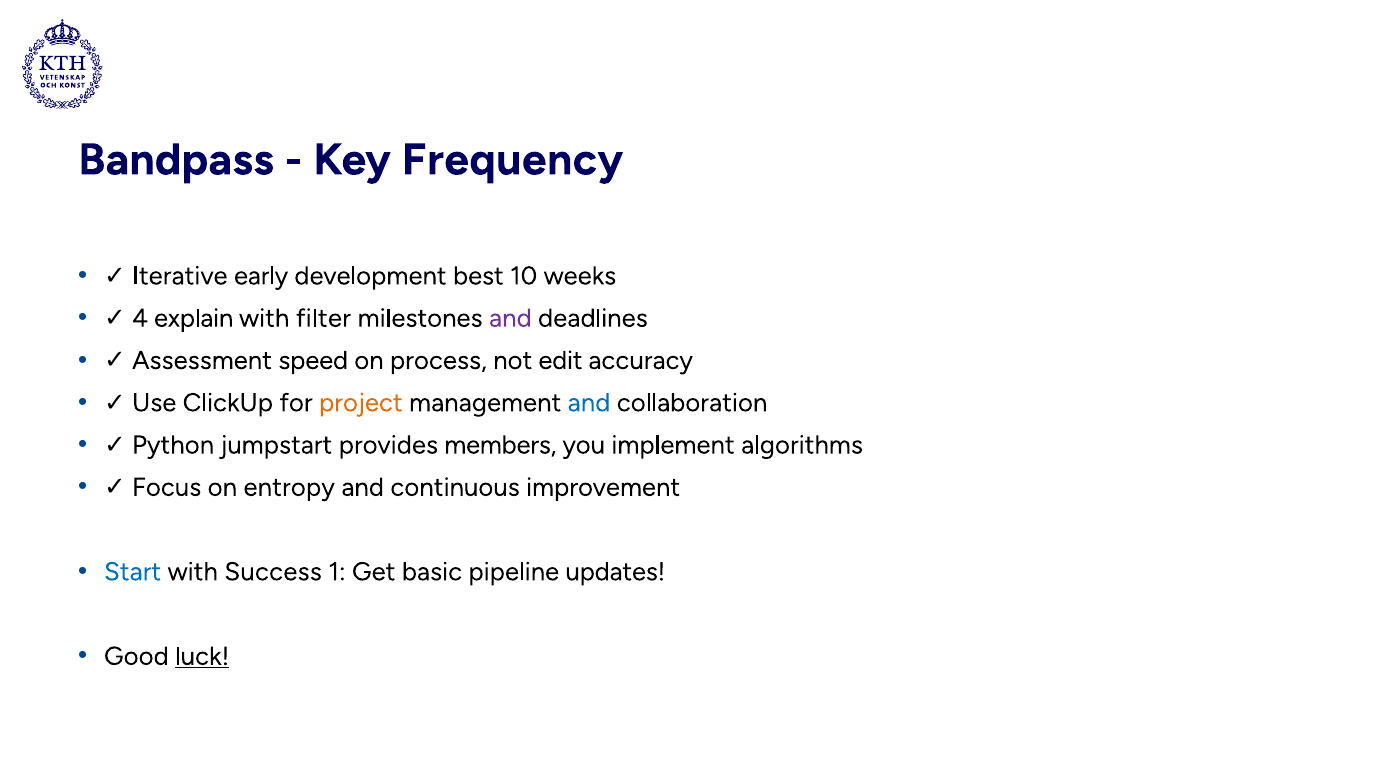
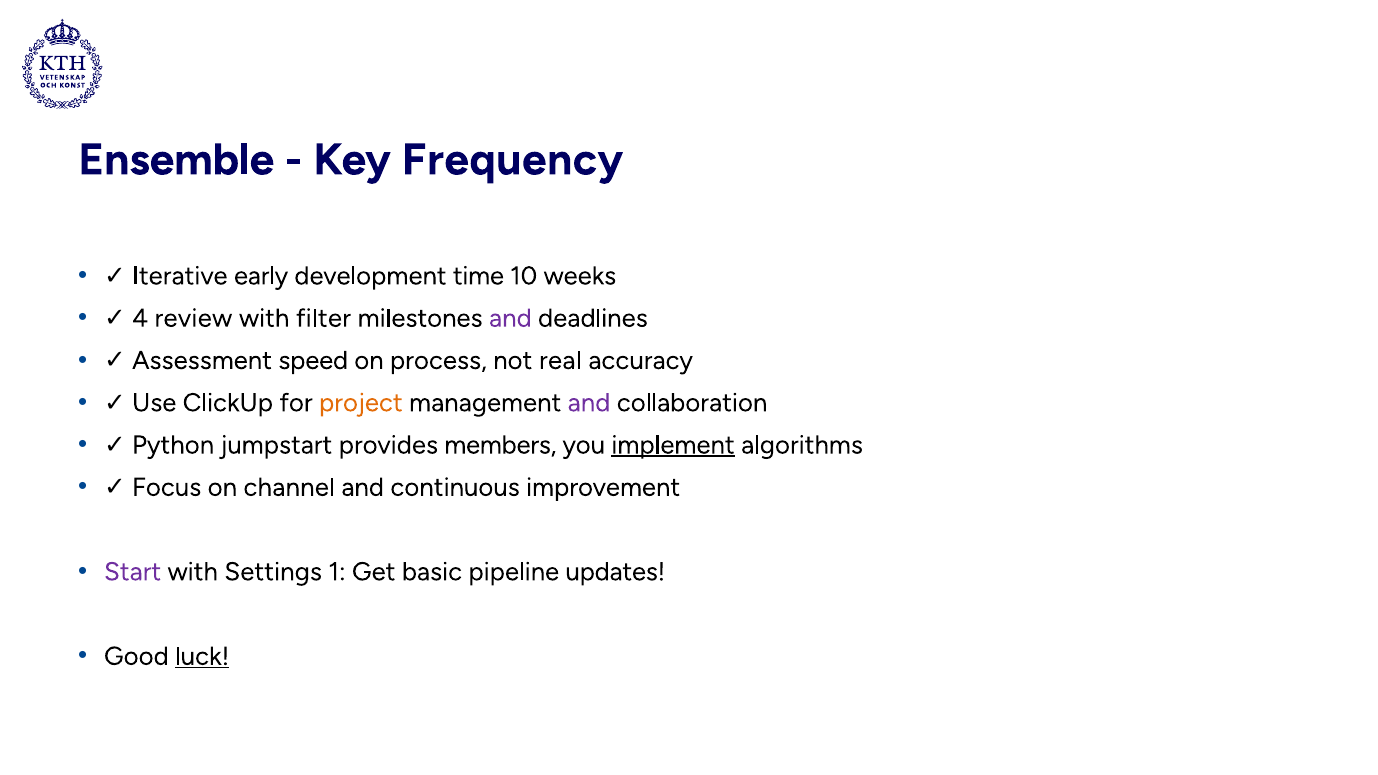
Bandpass: Bandpass -> Ensemble
best: best -> time
explain: explain -> review
edit: edit -> real
and at (589, 403) colour: blue -> purple
implement underline: none -> present
entropy: entropy -> channel
Start colour: blue -> purple
Success: Success -> Settings
